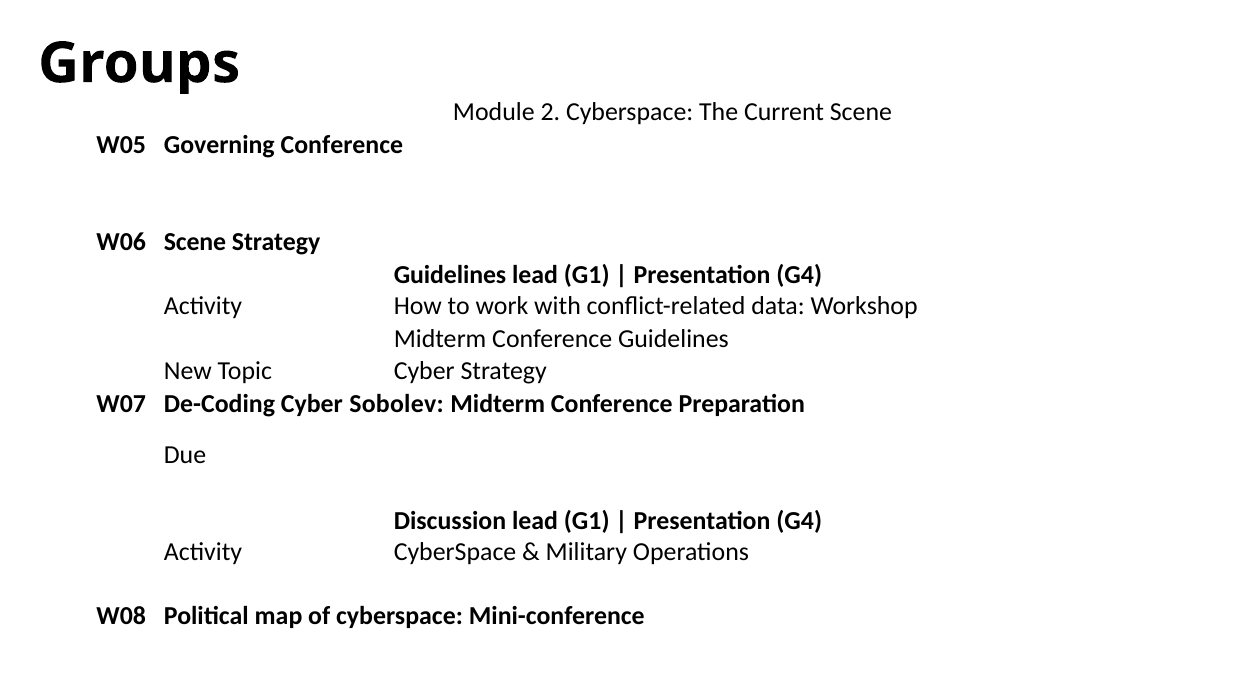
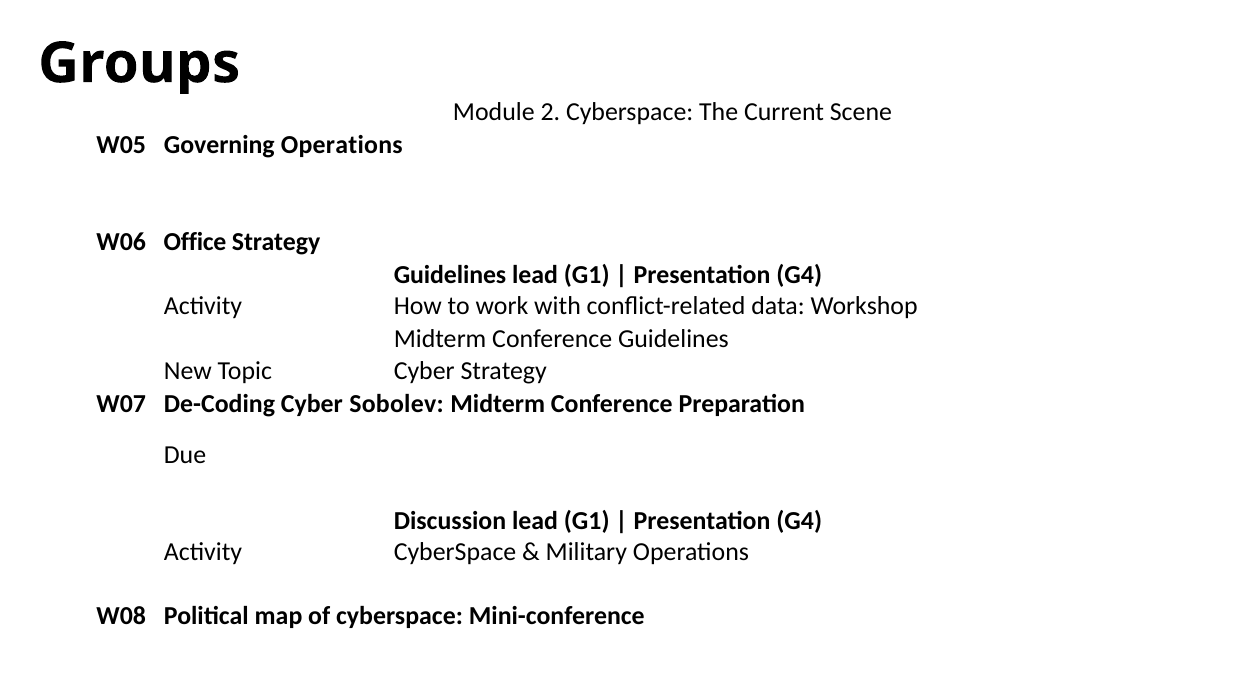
Governing Conference: Conference -> Operations
W06 Scene: Scene -> Office
